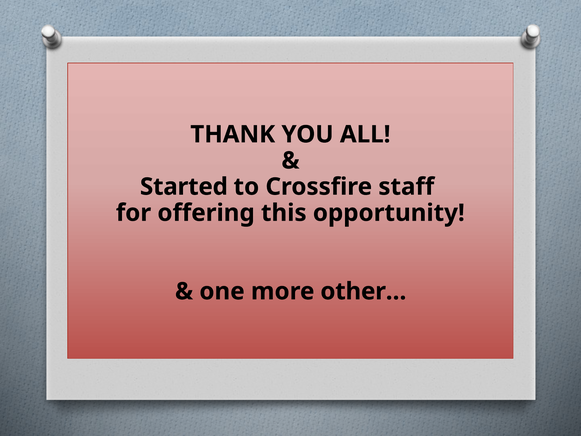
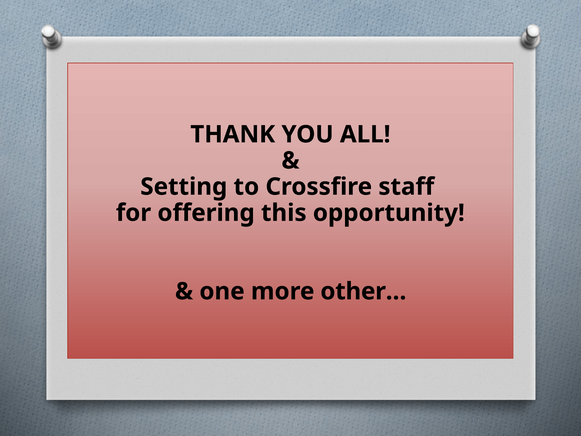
Started: Started -> Setting
